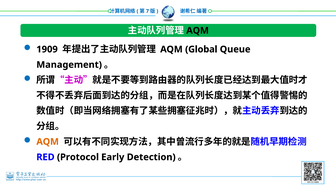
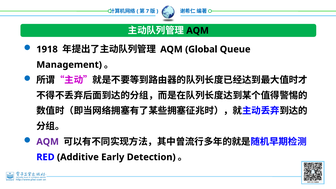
1909: 1909 -> 1918
AQM at (48, 142) colour: orange -> purple
Protocol: Protocol -> Additive
